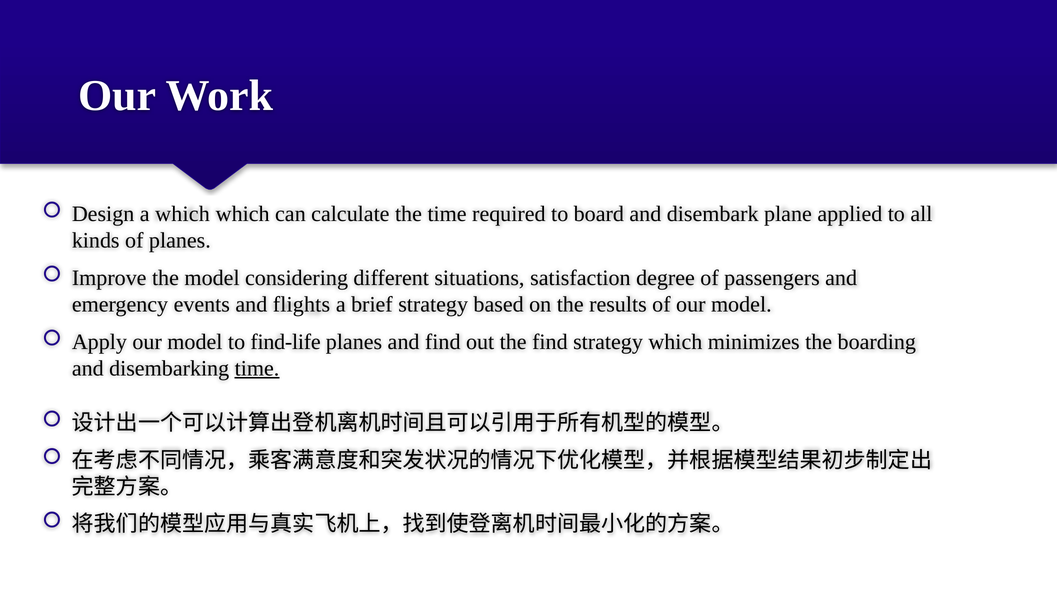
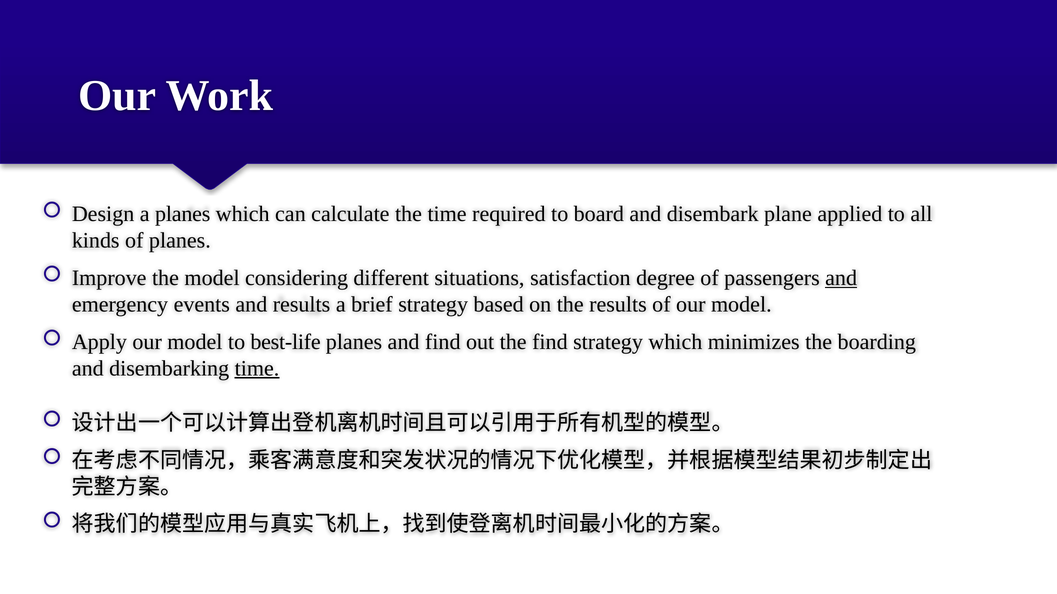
a which: which -> planes
and at (841, 278) underline: none -> present
and flights: flights -> results
find-life: find-life -> best-life
